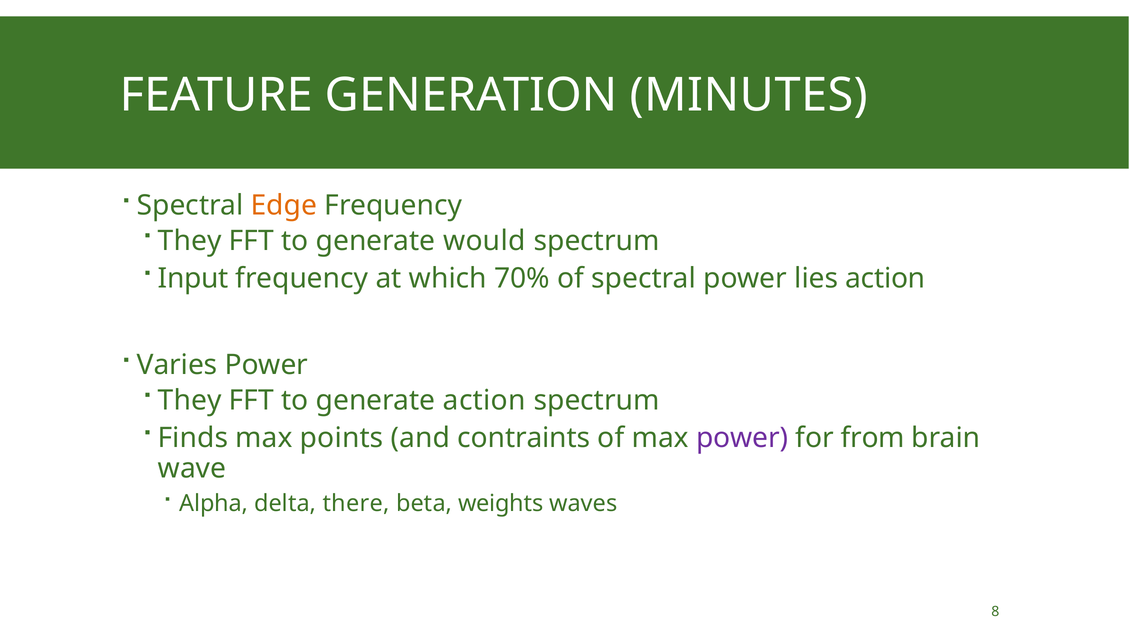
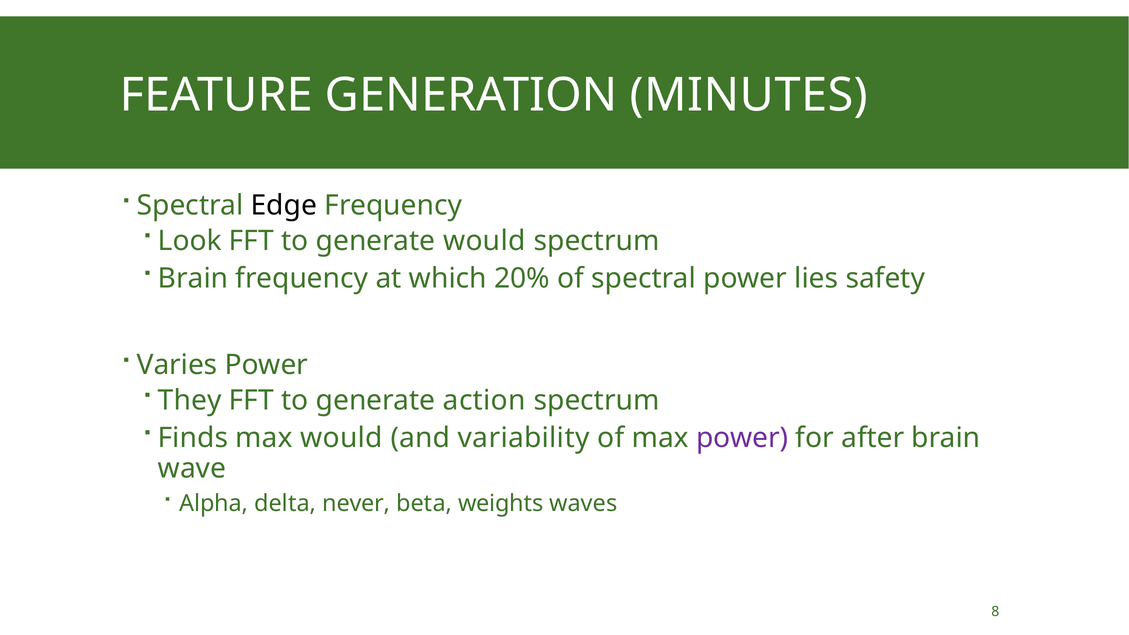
Edge colour: orange -> black
They at (190, 241): They -> Look
Input at (193, 278): Input -> Brain
70%: 70% -> 20%
lies action: action -> safety
max points: points -> would
contraints: contraints -> variability
from: from -> after
there: there -> never
